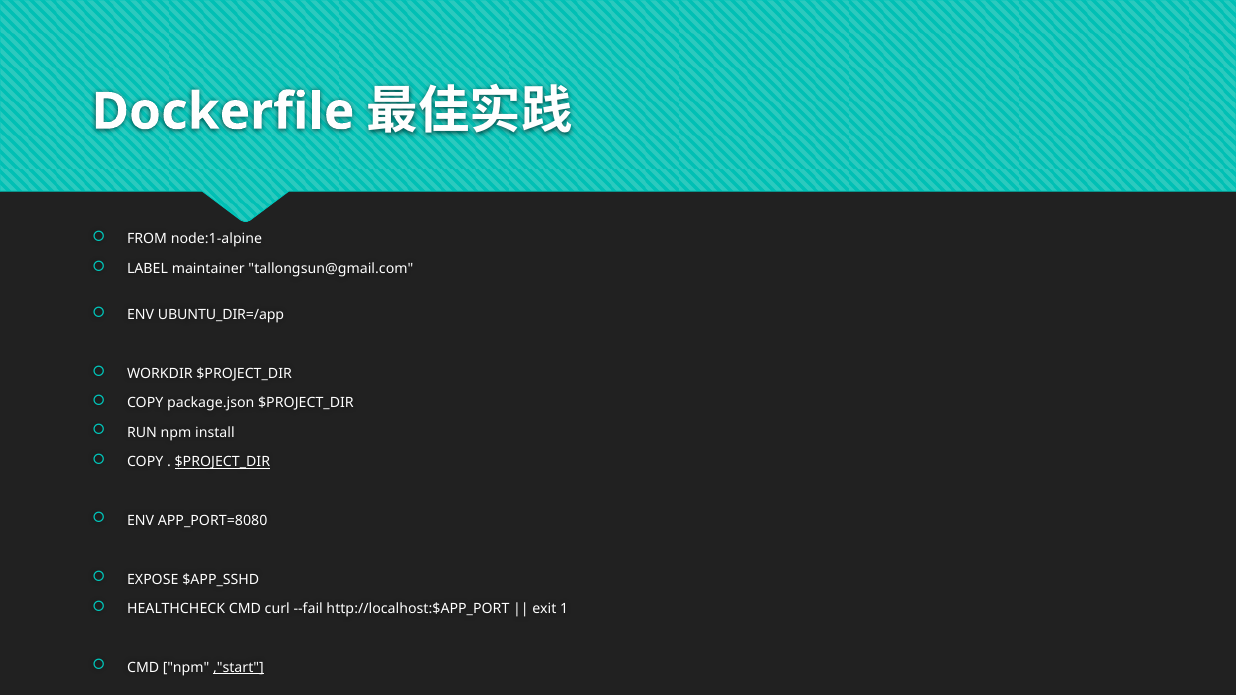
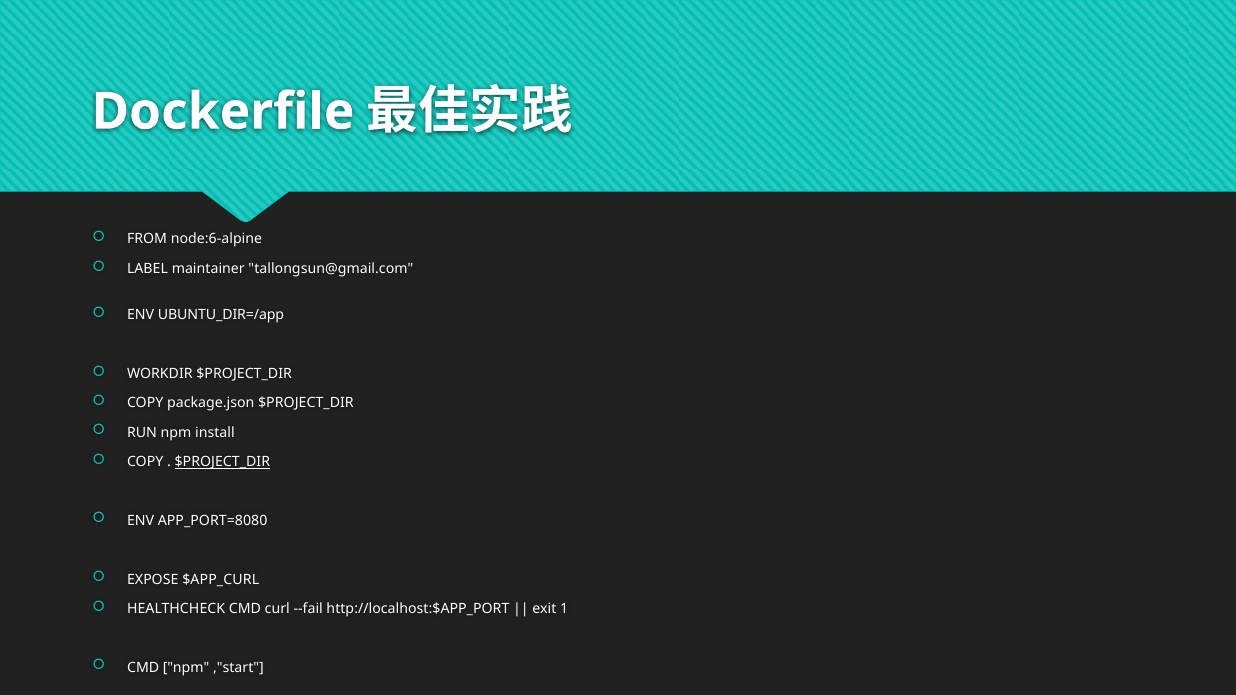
node:1-alpine: node:1-alpine -> node:6-alpine
$APP_SSHD: $APP_SSHD -> $APP_CURL
,"start underline: present -> none
